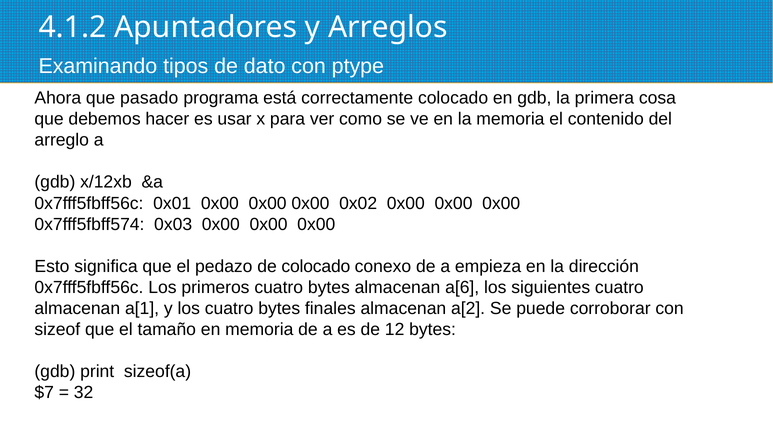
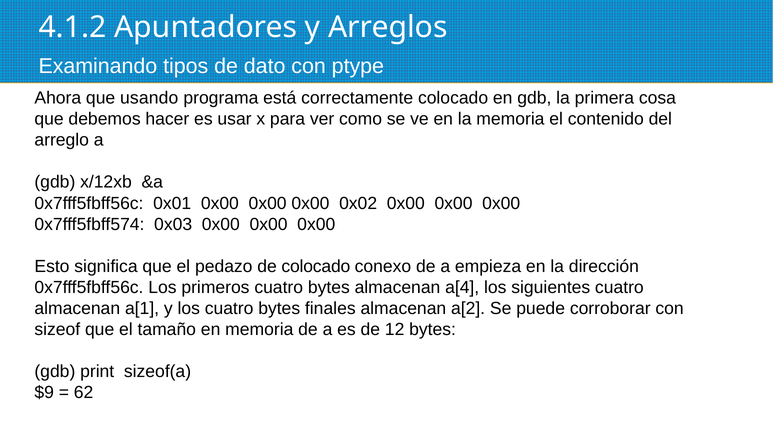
pasado: pasado -> usando
a[6: a[6 -> a[4
$7: $7 -> $9
32: 32 -> 62
